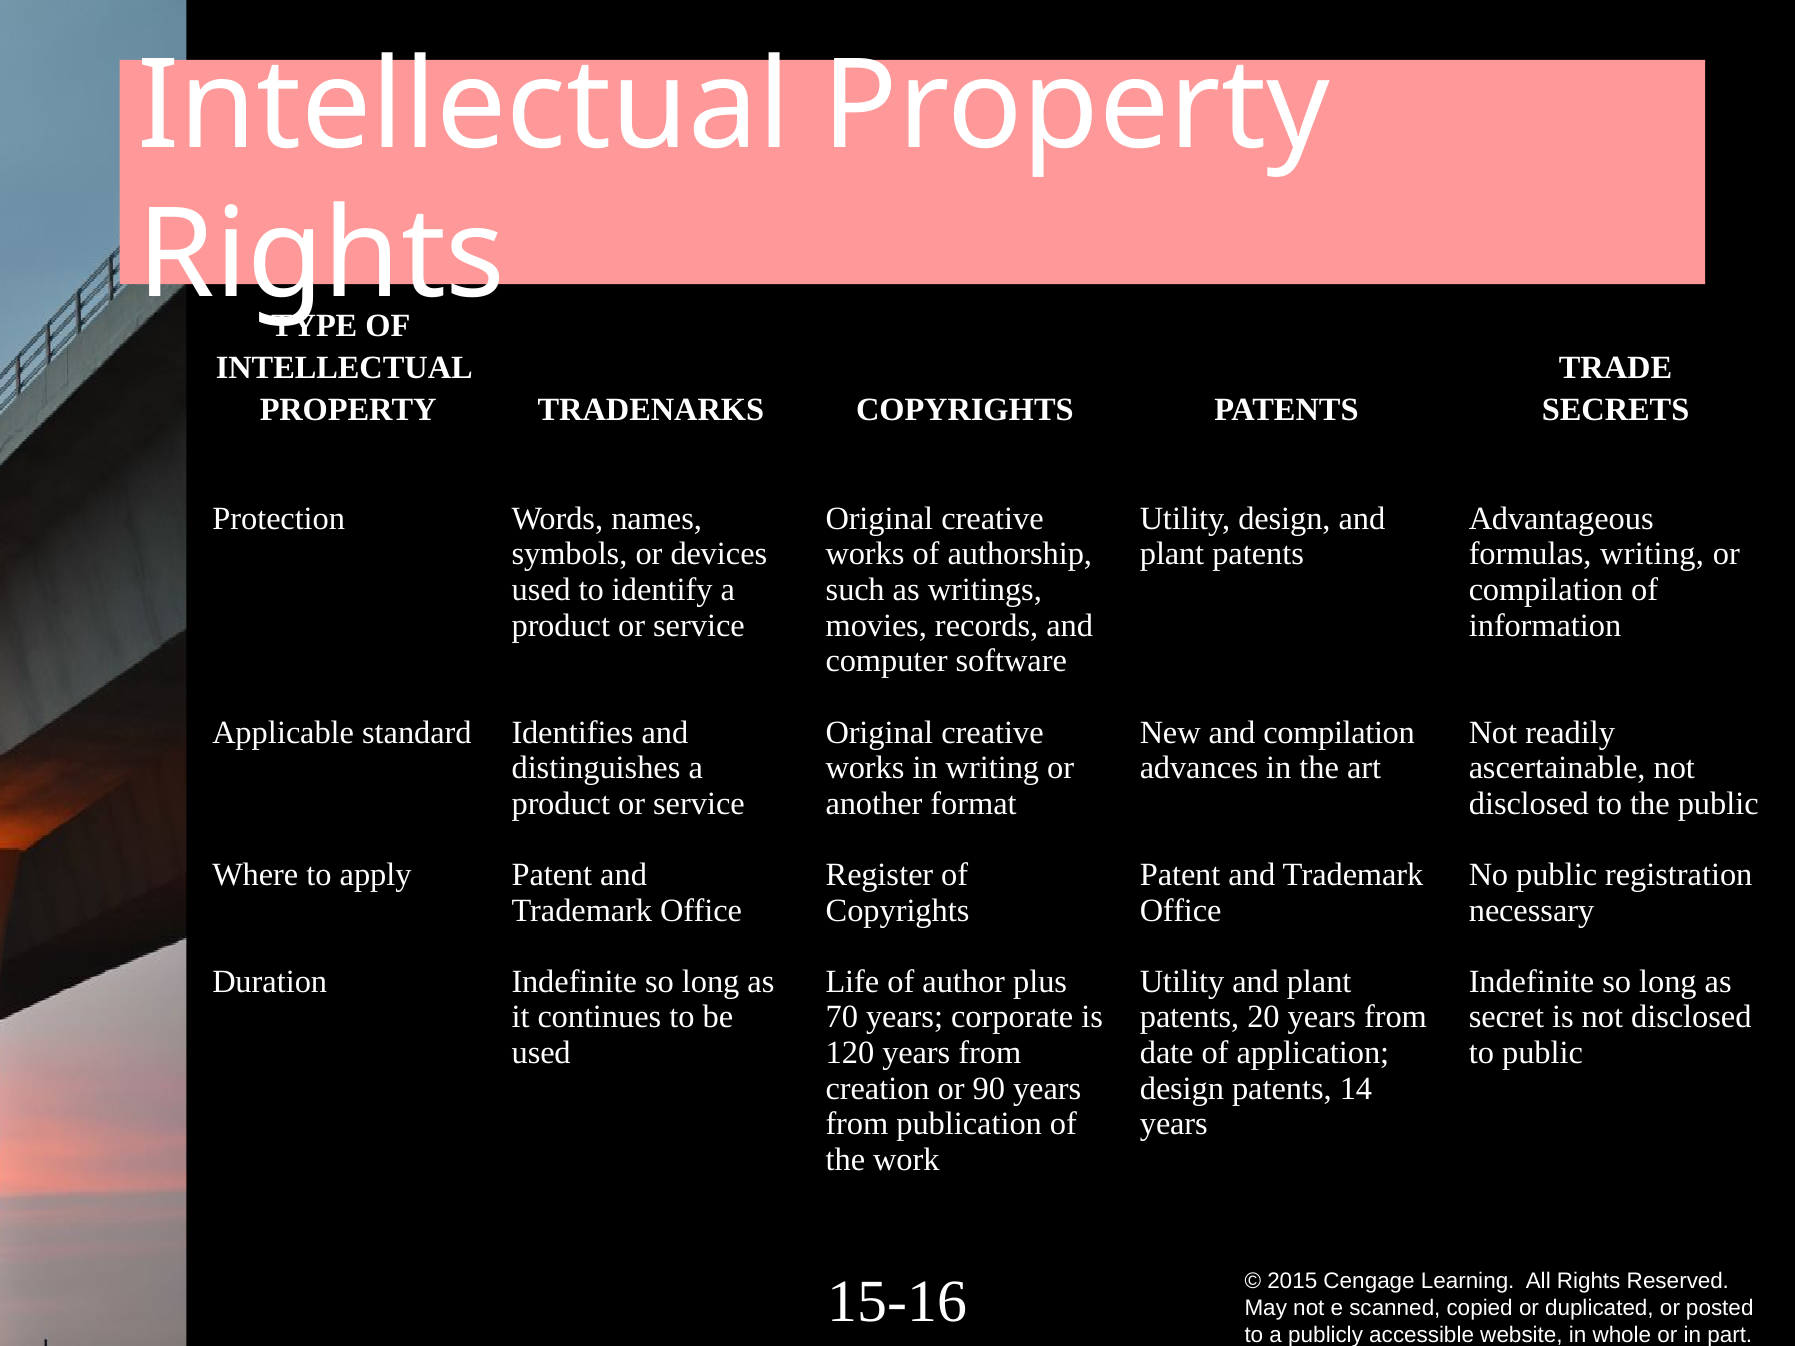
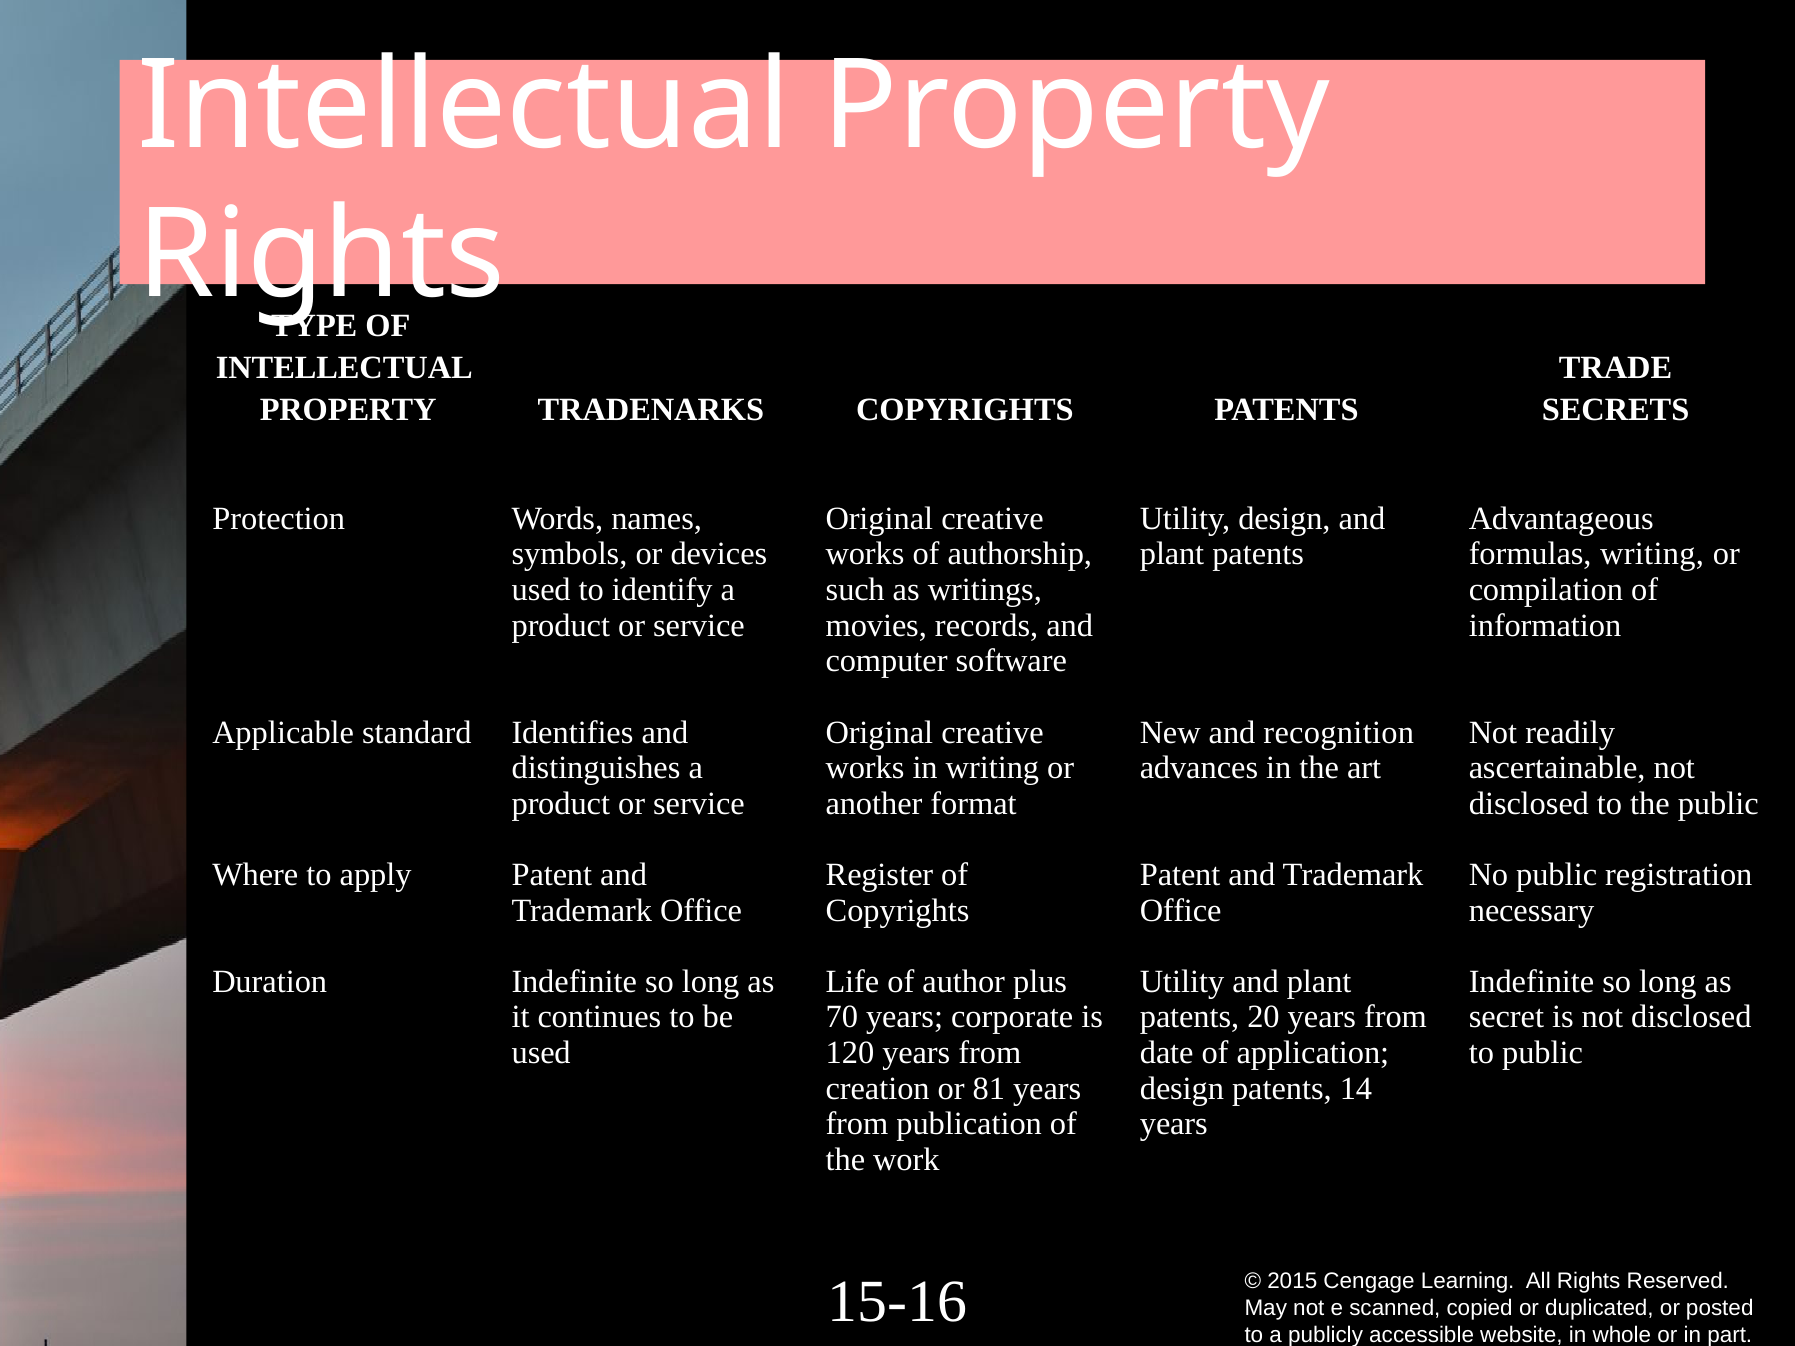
and compilation: compilation -> recognition
90: 90 -> 81
